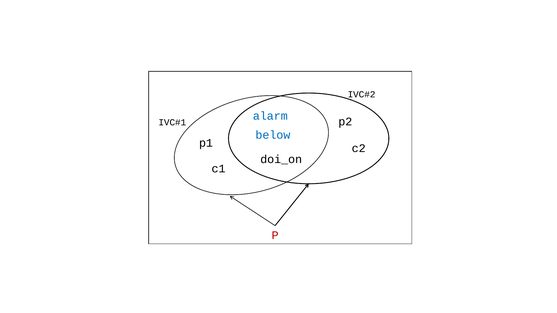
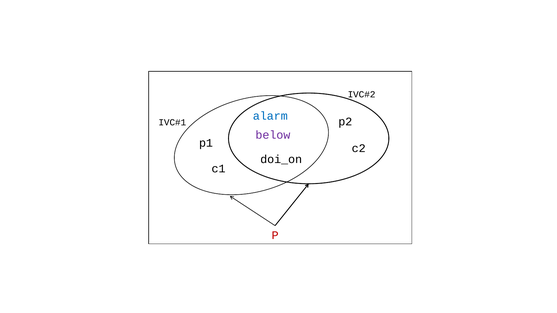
below colour: blue -> purple
